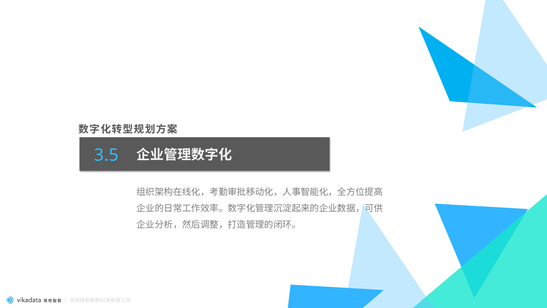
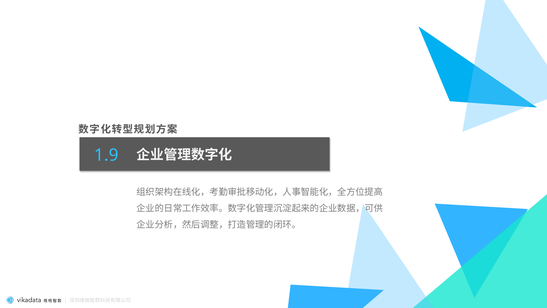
3.5: 3.5 -> 1.9
